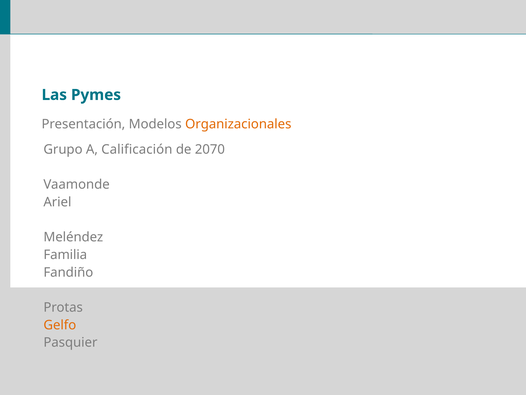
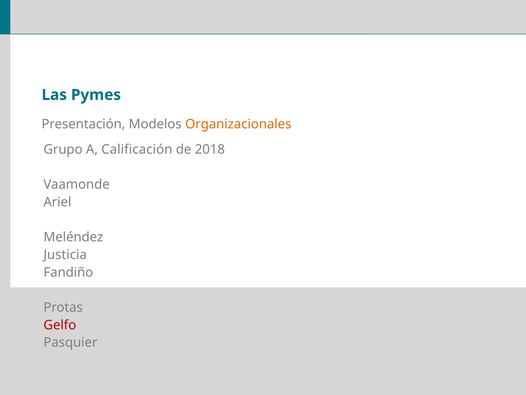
2070: 2070 -> 2018
Familia: Familia -> Justicia
Gelfo colour: orange -> red
